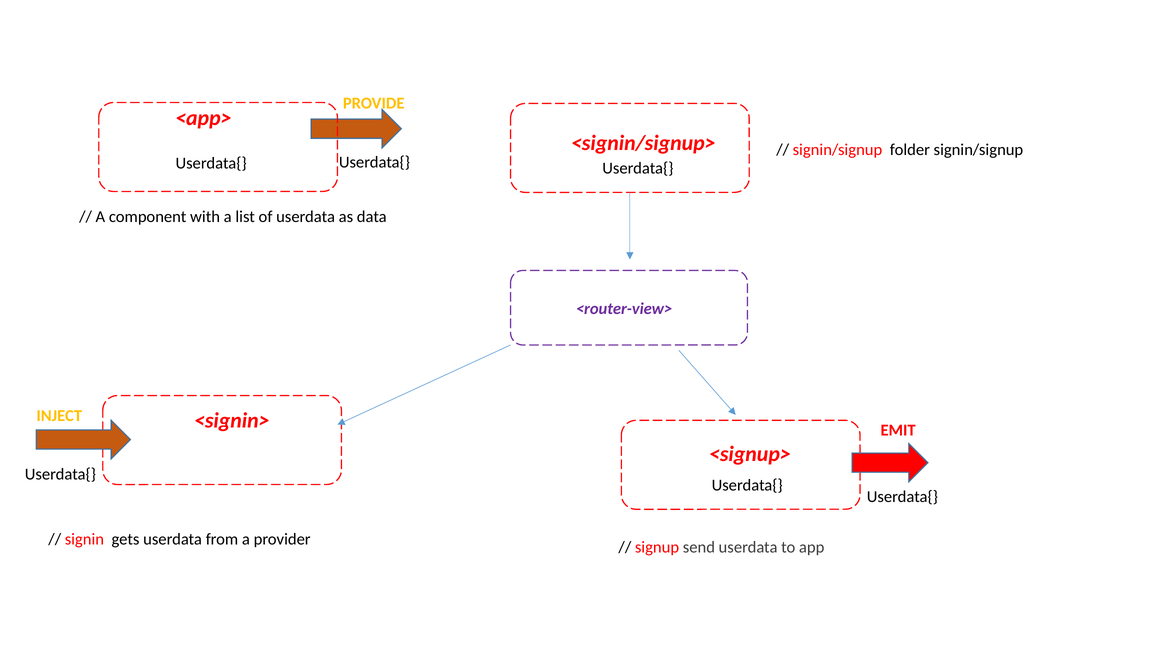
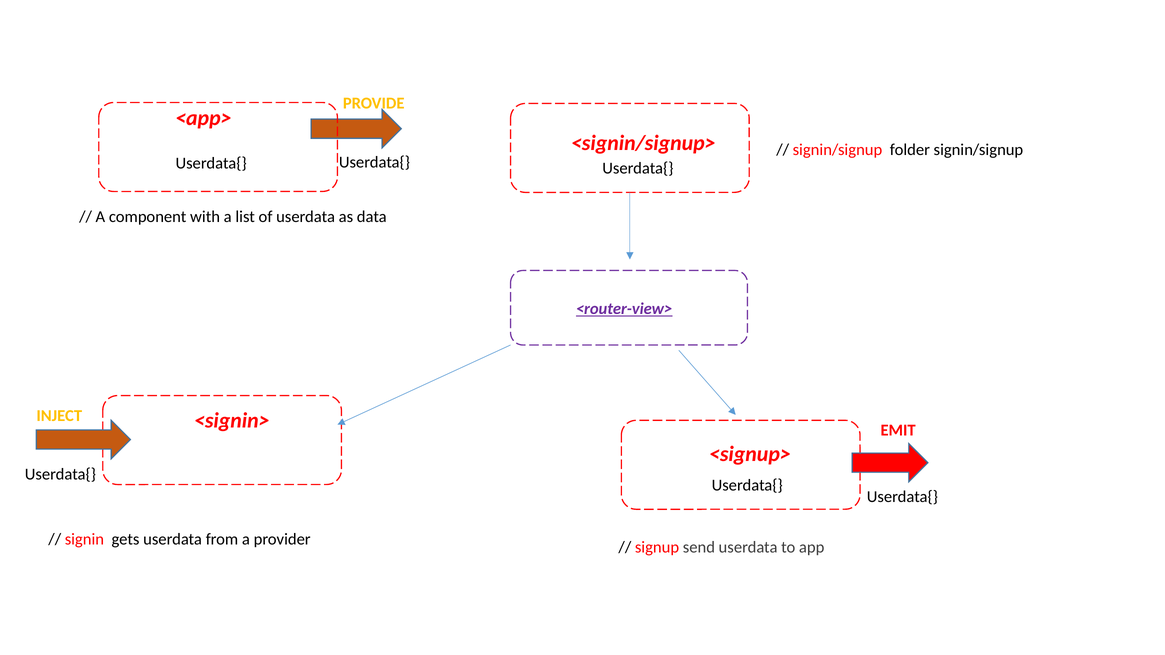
<router-view> underline: none -> present
